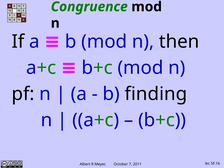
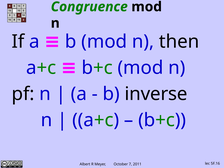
finding: finding -> inverse
